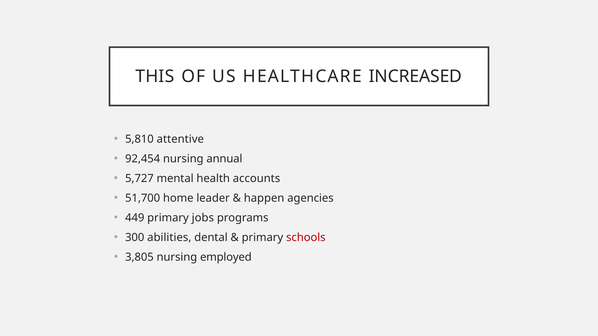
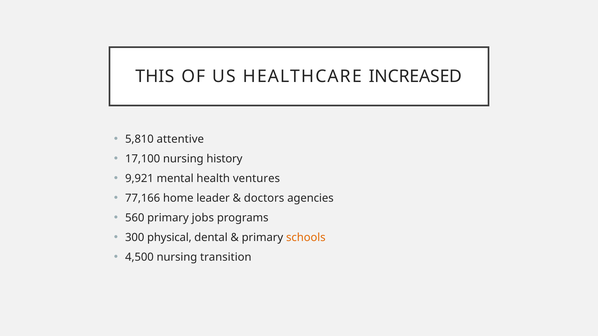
92,454: 92,454 -> 17,100
annual: annual -> history
5,727: 5,727 -> 9,921
accounts: accounts -> ventures
51,700: 51,700 -> 77,166
happen: happen -> doctors
449: 449 -> 560
abilities: abilities -> physical
schools colour: red -> orange
3,805: 3,805 -> 4,500
employed: employed -> transition
